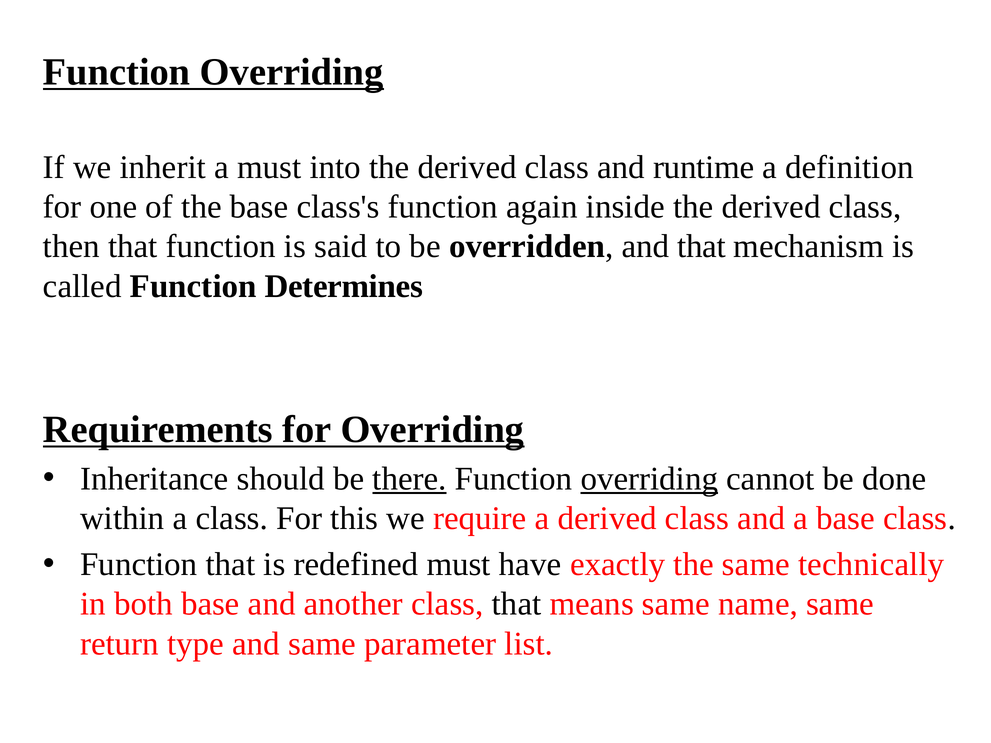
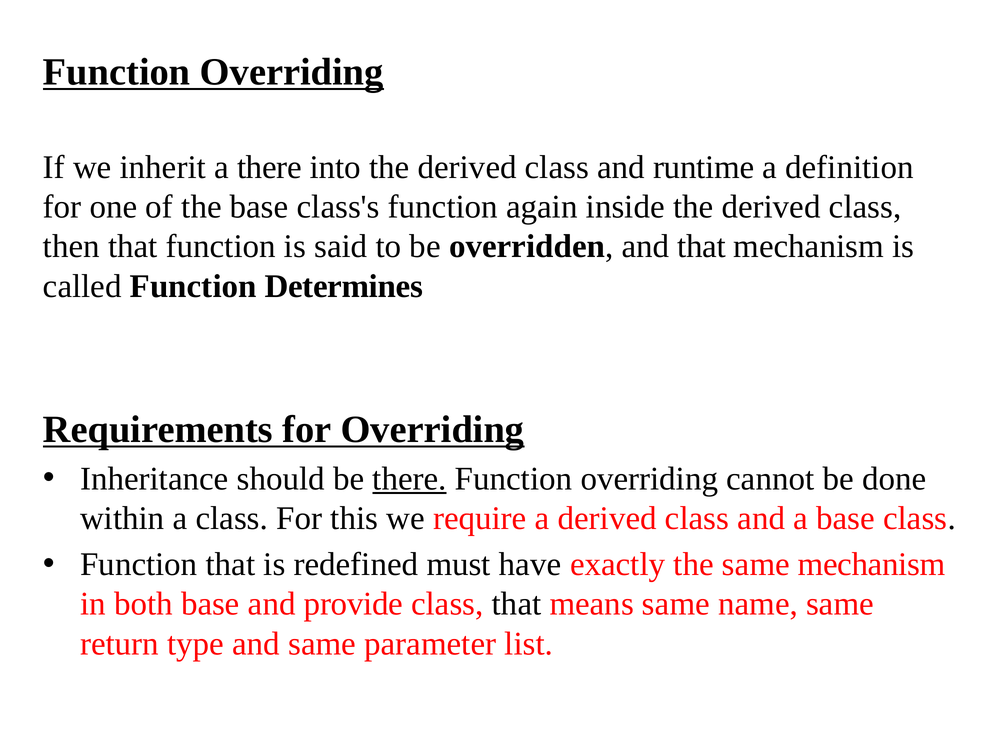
a must: must -> there
overriding at (649, 479) underline: present -> none
same technically: technically -> mechanism
another: another -> provide
